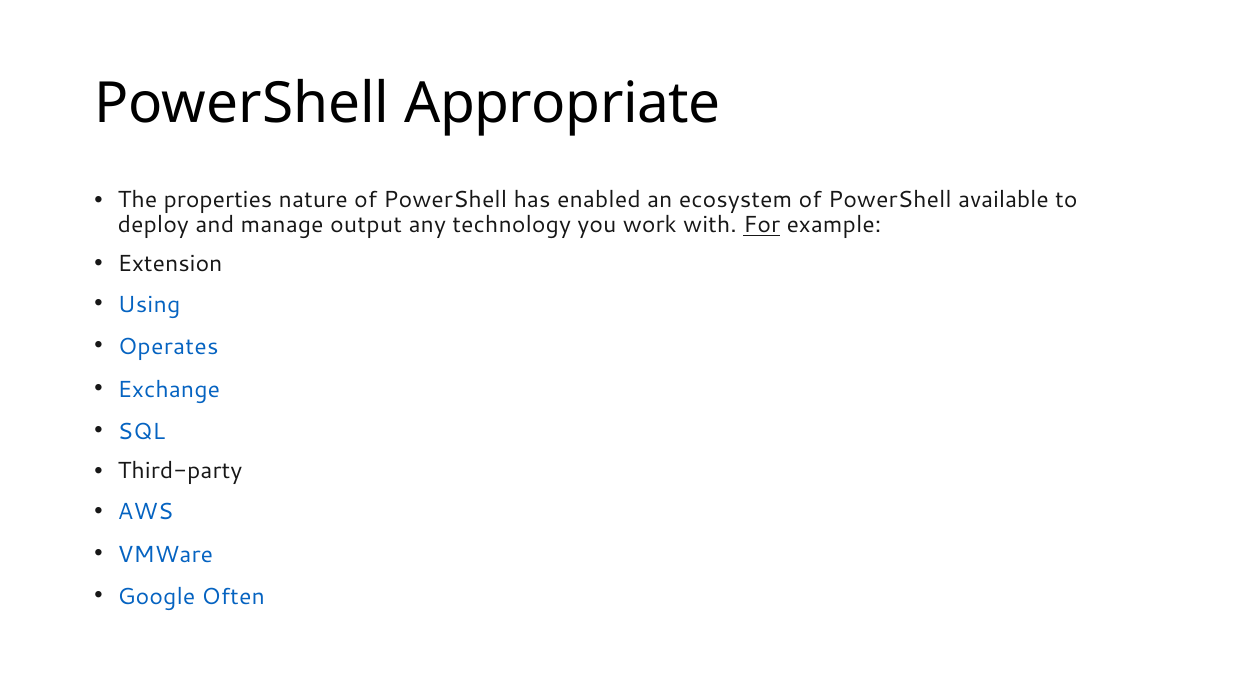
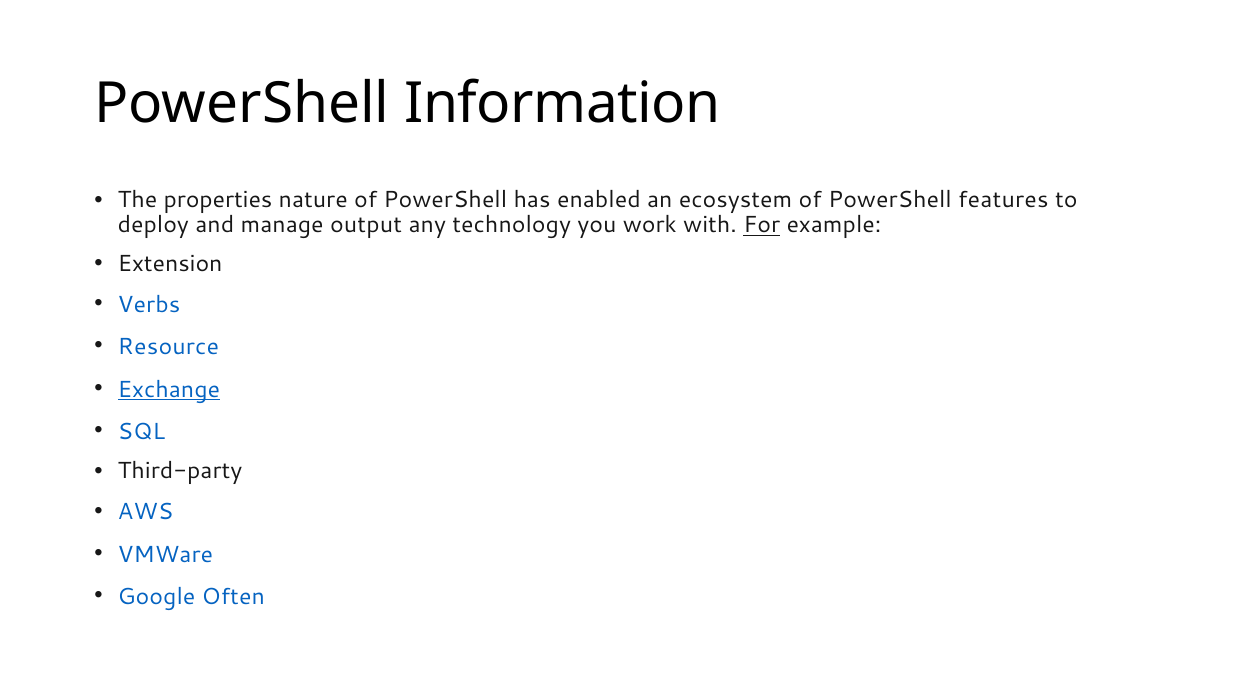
Appropriate: Appropriate -> Information
available: available -> features
Using: Using -> Verbs
Operates: Operates -> Resource
Exchange underline: none -> present
